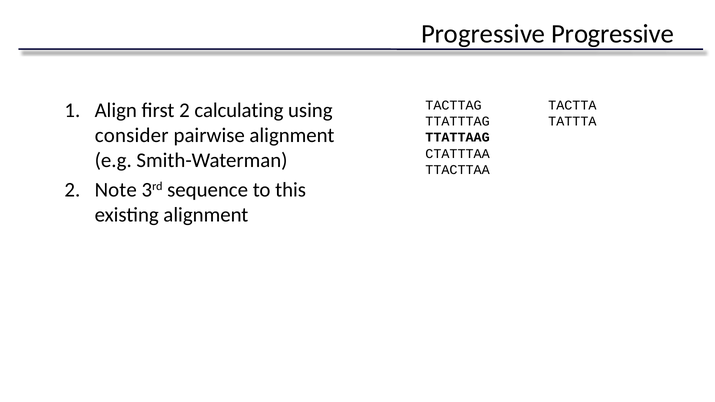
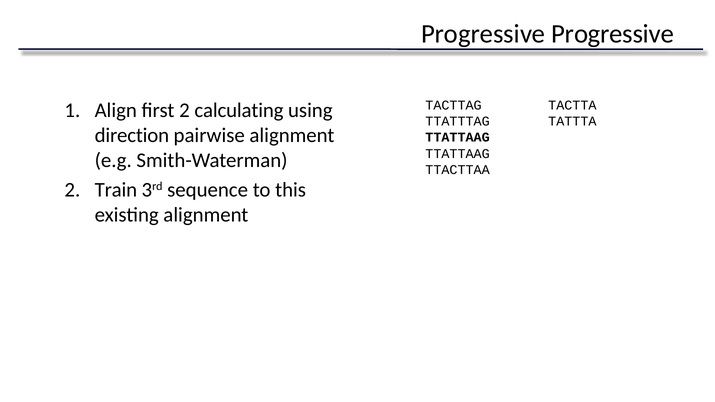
consider: consider -> direction
CTATTTAA at (458, 154): CTATTTAA -> TTATTAAG
Note: Note -> Train
